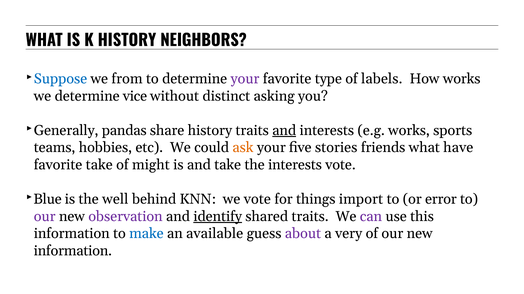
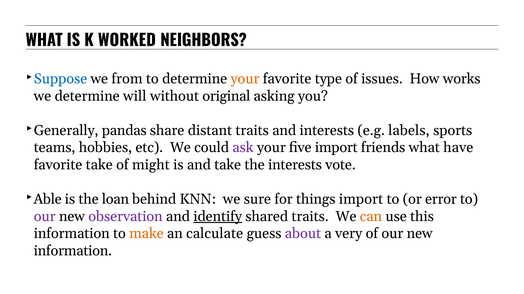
K HISTORY: HISTORY -> WORKED
your at (245, 79) colour: purple -> orange
labels: labels -> issues
vice: vice -> will
distinct: distinct -> original
share history: history -> distant
and at (284, 131) underline: present -> none
e.g works: works -> labels
ask colour: orange -> purple
five stories: stories -> import
Blue: Blue -> Able
well: well -> loan
we vote: vote -> sure
can colour: purple -> orange
make colour: blue -> orange
available: available -> calculate
